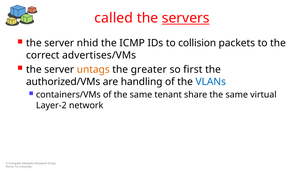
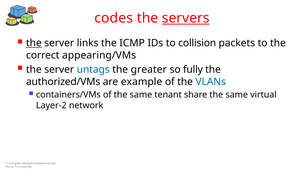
called: called -> codes
the at (34, 43) underline: none -> present
nhid: nhid -> links
advertises/VMs: advertises/VMs -> appearing/VMs
untags colour: orange -> blue
first: first -> fully
handling: handling -> example
